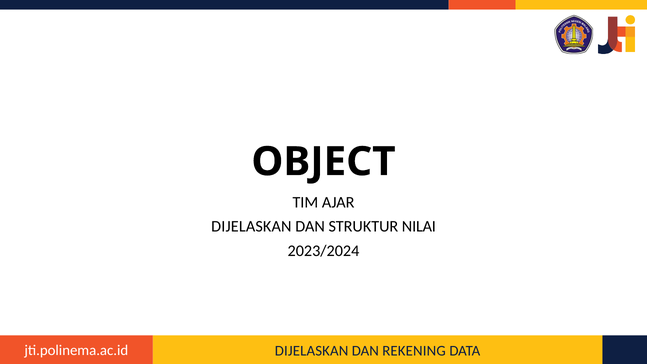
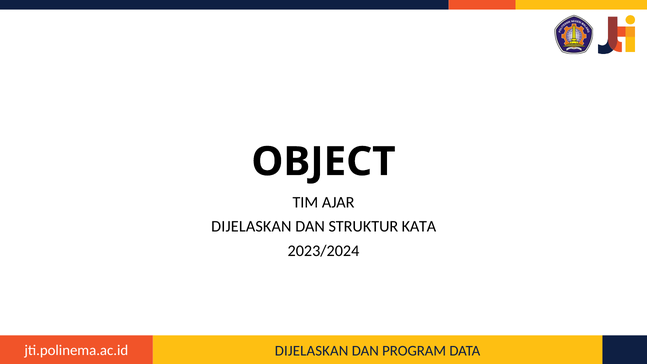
NILAI: NILAI -> KATA
REKENING: REKENING -> PROGRAM
